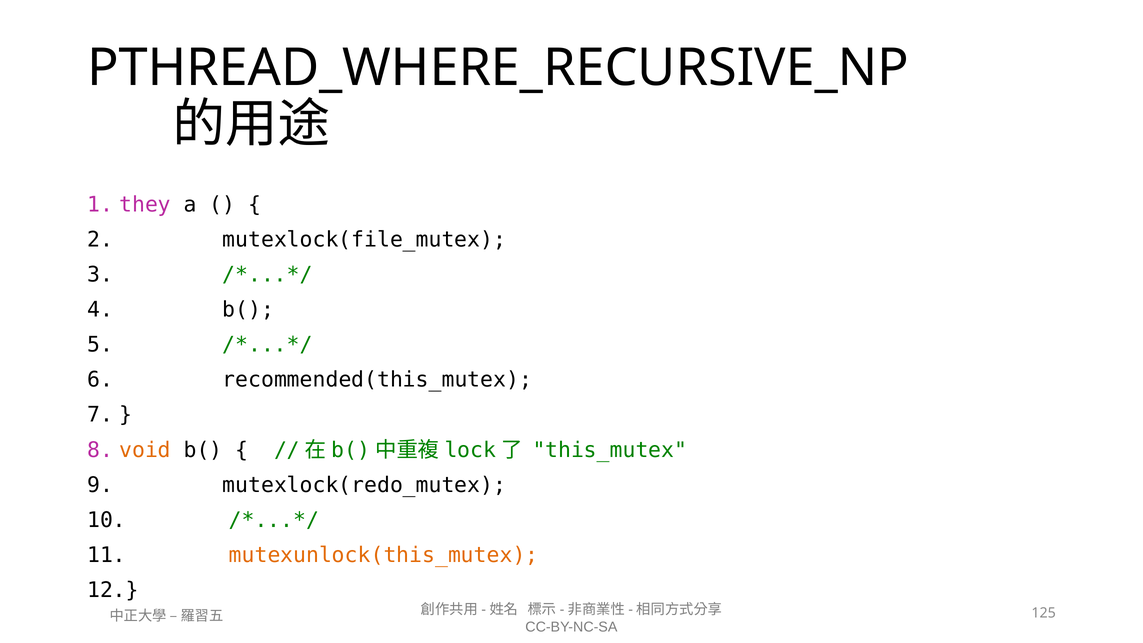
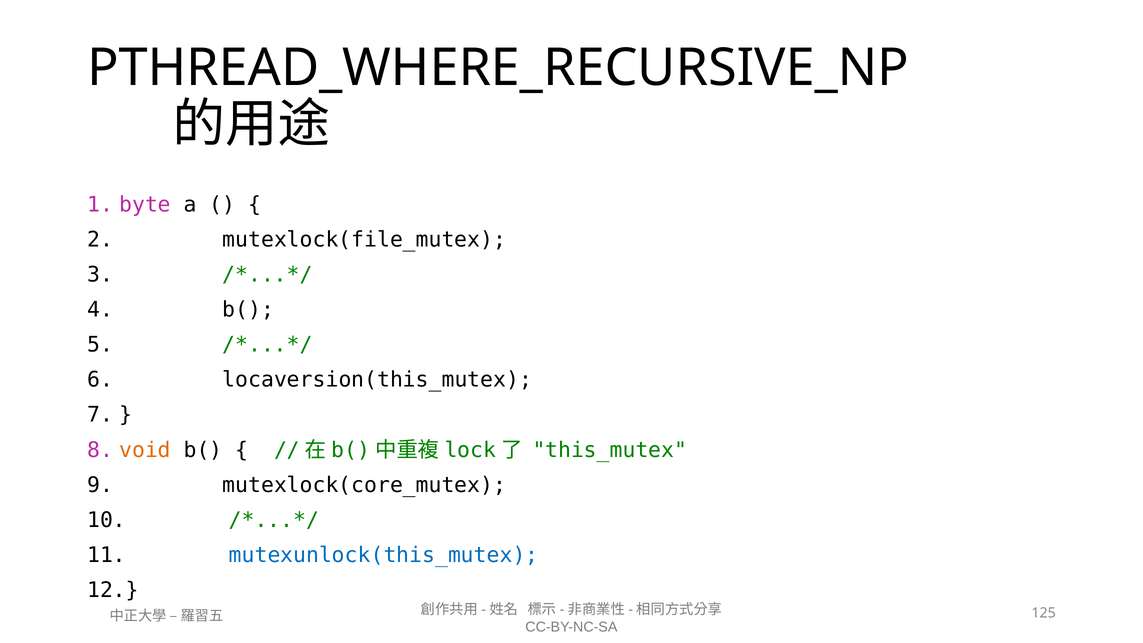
they: they -> byte
recommended(this_mutex: recommended(this_mutex -> locaversion(this_mutex
mutexlock(redo_mutex: mutexlock(redo_mutex -> mutexlock(core_mutex
mutexunlock(this_mutex colour: orange -> blue
